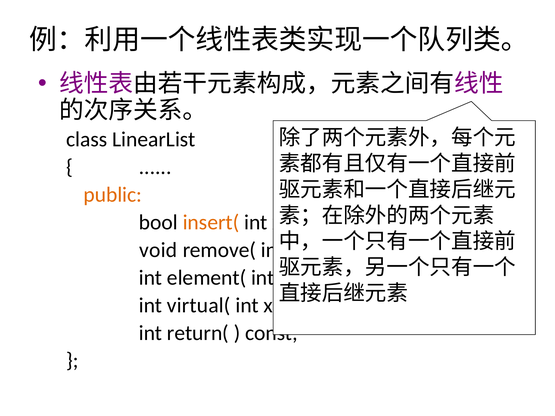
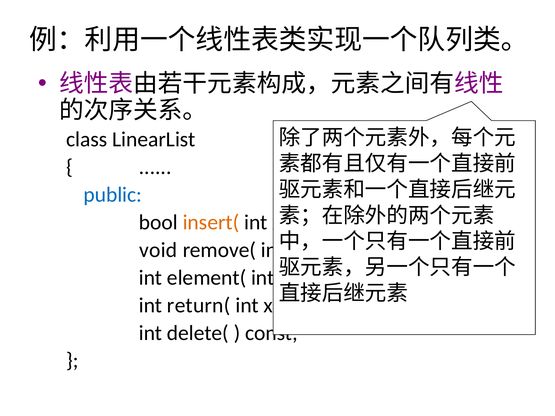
public colour: orange -> blue
virtual(: virtual( -> return(
return(: return( -> delete(
